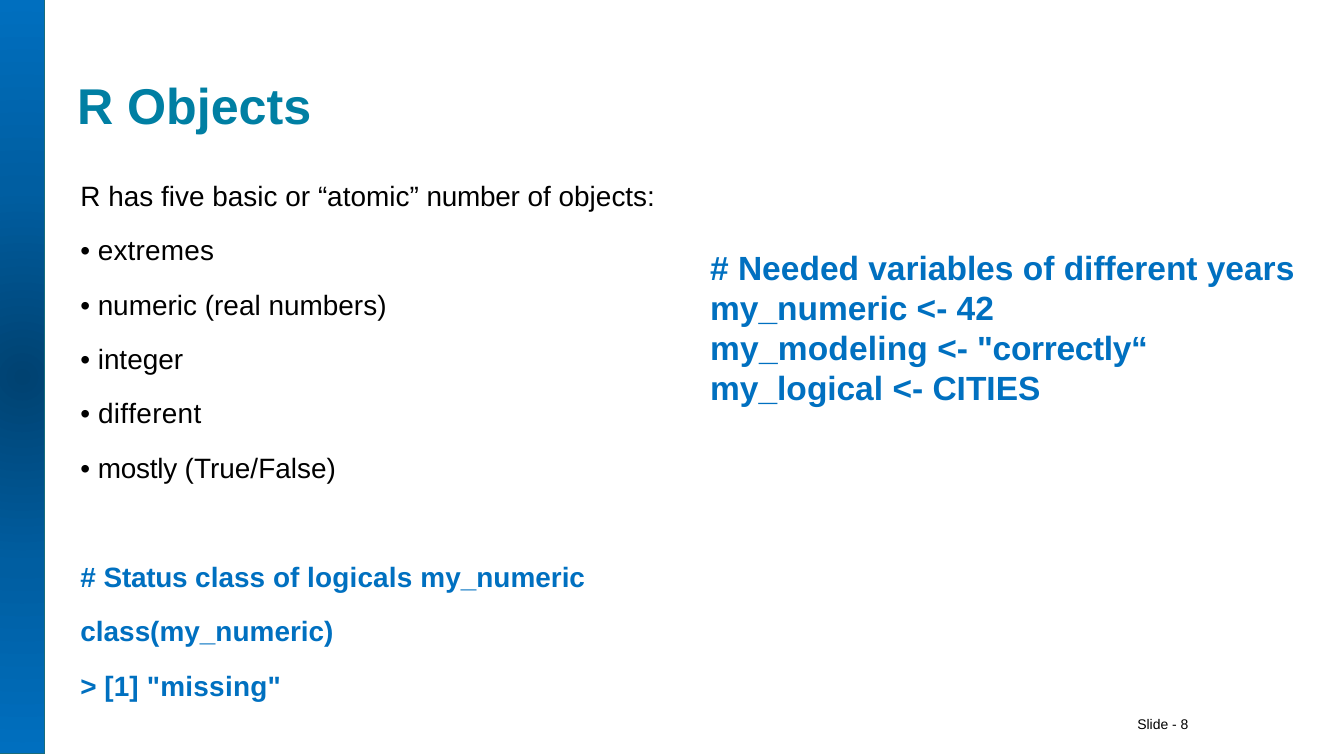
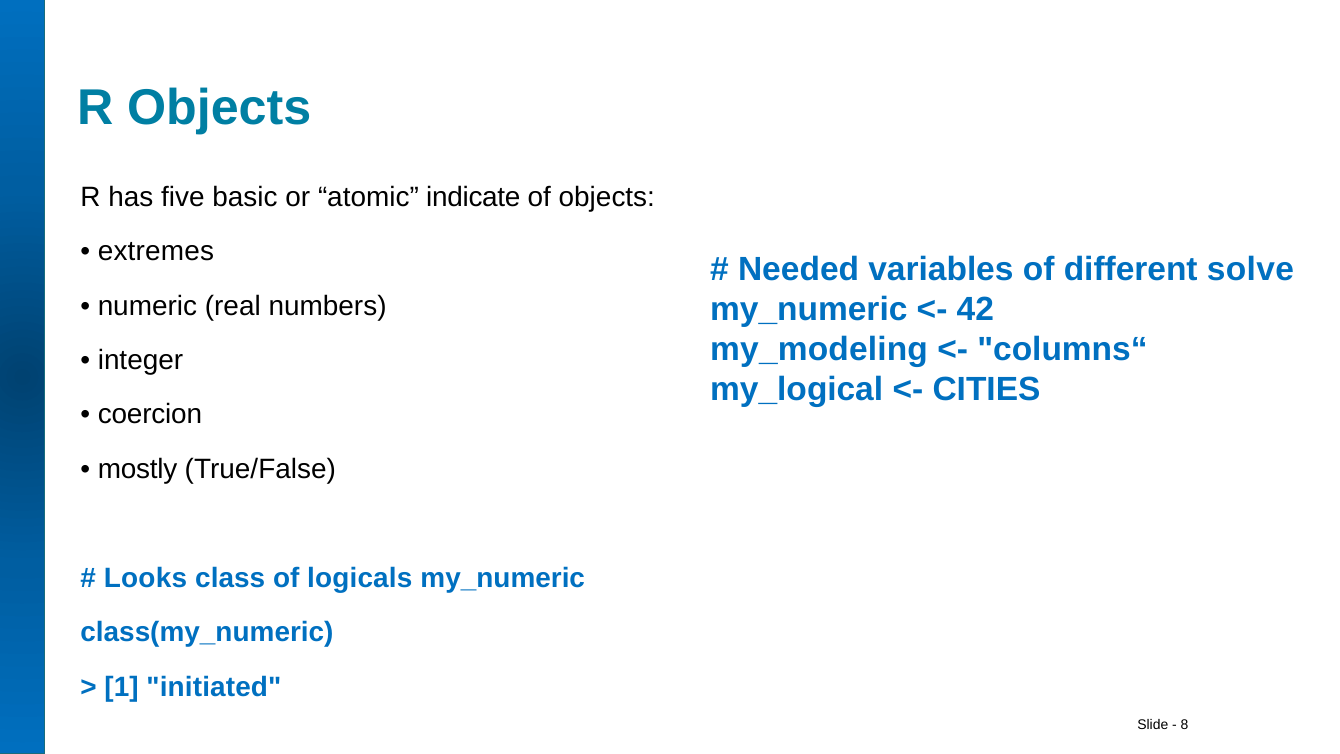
number: number -> indicate
years: years -> solve
correctly“: correctly“ -> columns“
different at (150, 415): different -> coercion
Status: Status -> Looks
missing: missing -> initiated
